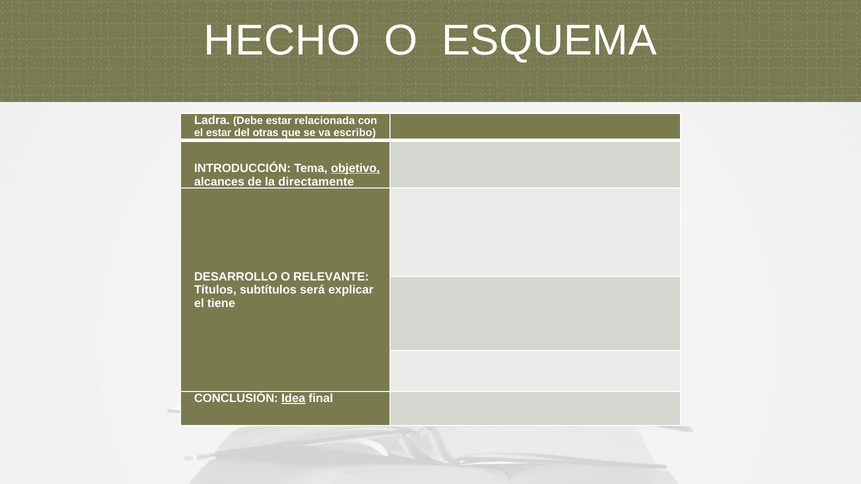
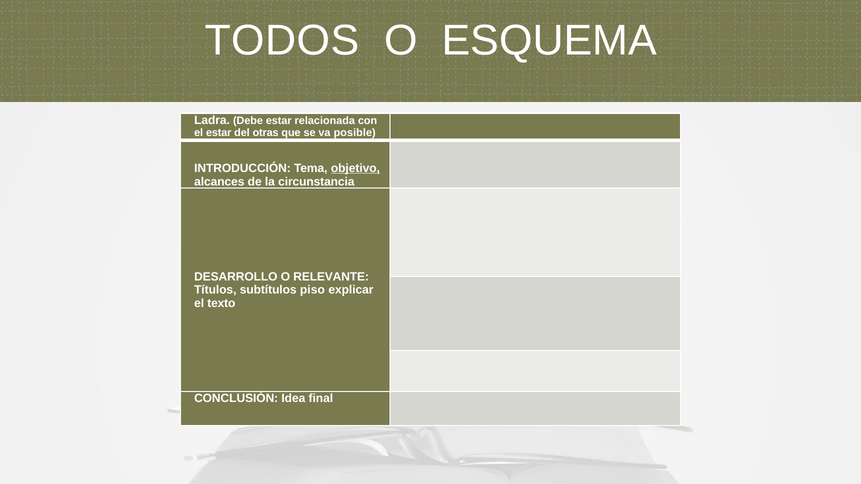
HECHO: HECHO -> TODOS
escribo: escribo -> posible
directamente: directamente -> circunstancia
será: será -> piso
tiene: tiene -> texto
Idea underline: present -> none
